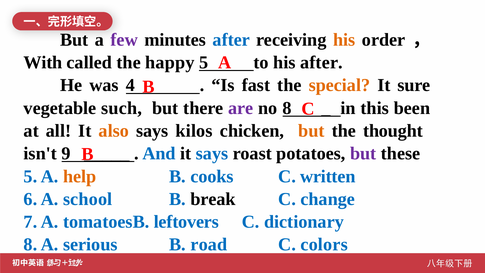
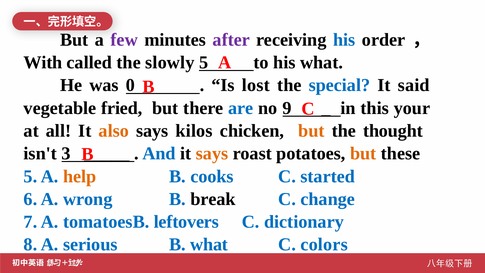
after at (231, 40) colour: blue -> purple
his at (344, 40) colour: orange -> blue
happy: happy -> slowly
his after: after -> what
4: 4 -> 0
fast: fast -> lost
special colour: orange -> blue
sure: sure -> said
such: such -> fried
are colour: purple -> blue
no 8: 8 -> 9
been: been -> your
9: 9 -> 3
says at (212, 153) colour: blue -> orange
but at (363, 153) colour: purple -> orange
written: written -> started
school: school -> wrong
B road: road -> what
